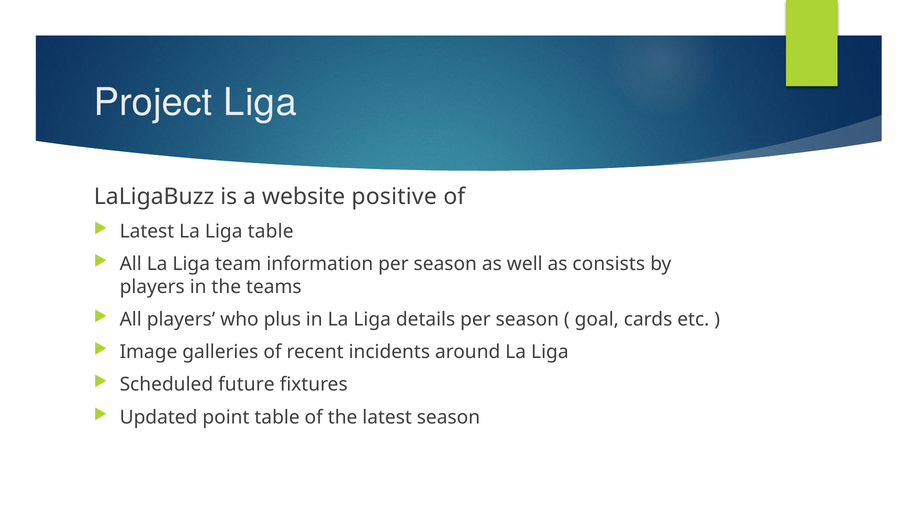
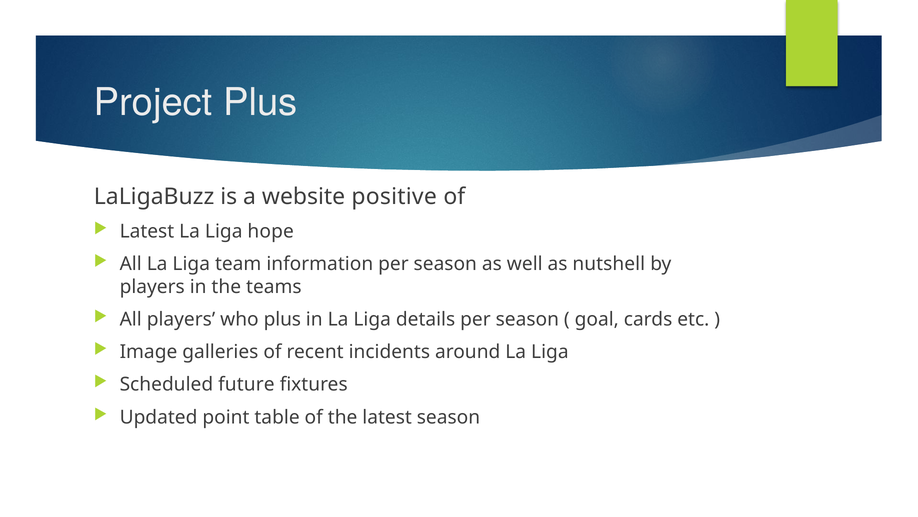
Project Liga: Liga -> Plus
Liga table: table -> hope
consists: consists -> nutshell
